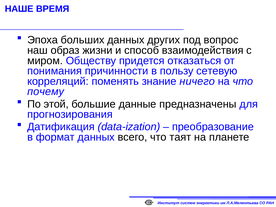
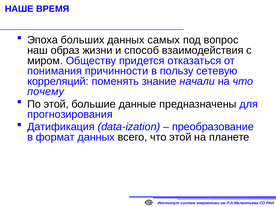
других: других -> самых
ничего: ничего -> начали
что таят: таят -> этой
